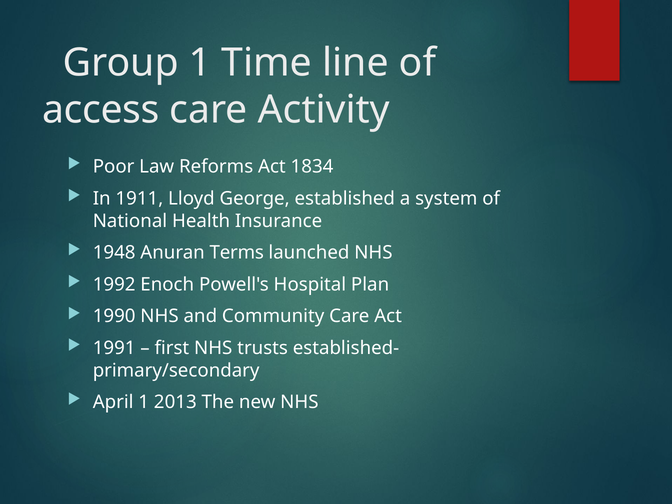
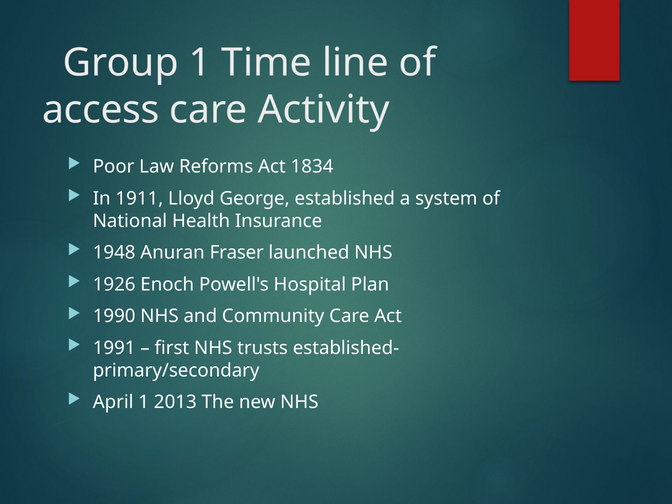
Terms: Terms -> Fraser
1992: 1992 -> 1926
